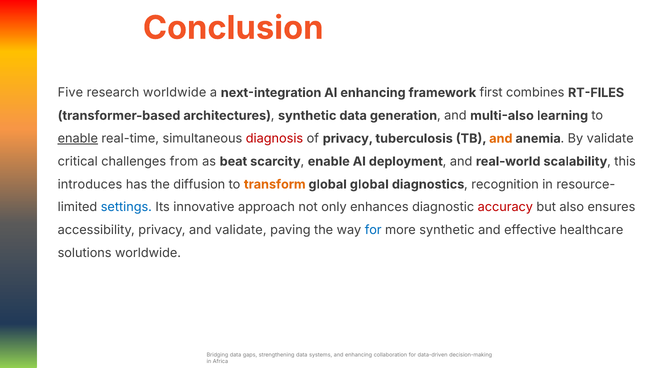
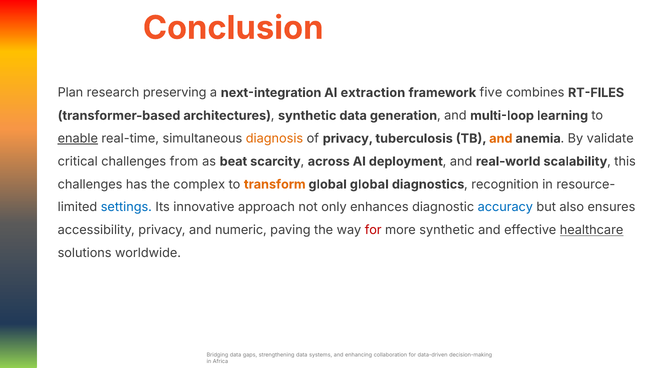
Five: Five -> Plan
research worldwide: worldwide -> preserving
AI enhancing: enhancing -> extraction
first: first -> five
multi-also: multi-also -> multi-loop
diagnosis colour: red -> orange
scarcity enable: enable -> across
introduces at (90, 184): introduces -> challenges
diffusion: diffusion -> complex
accuracy colour: red -> blue
and validate: validate -> numeric
for at (373, 230) colour: blue -> red
healthcare underline: none -> present
